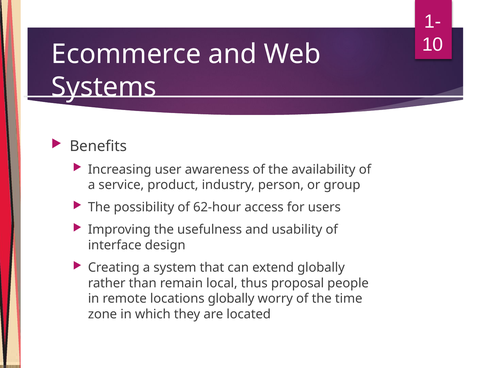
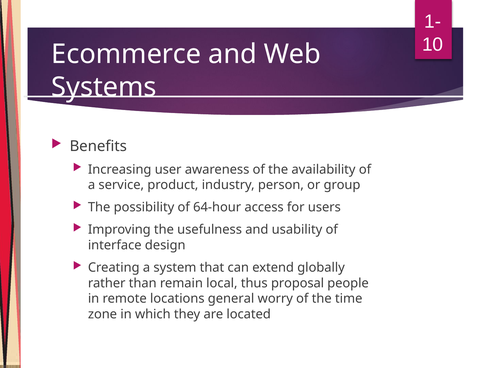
62-hour: 62-hour -> 64-hour
locations globally: globally -> general
